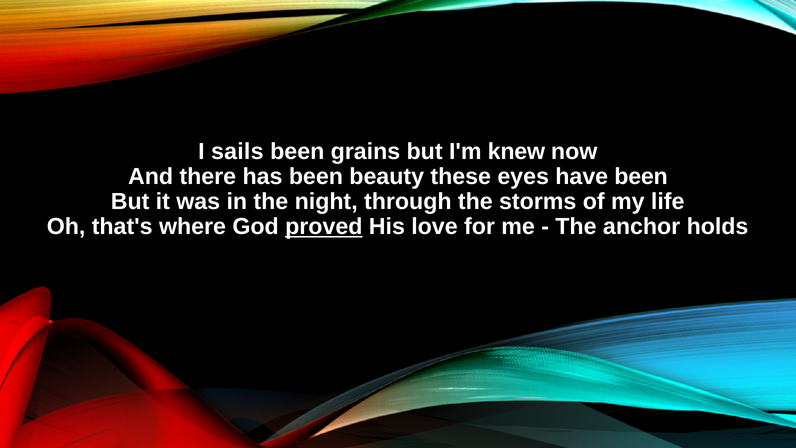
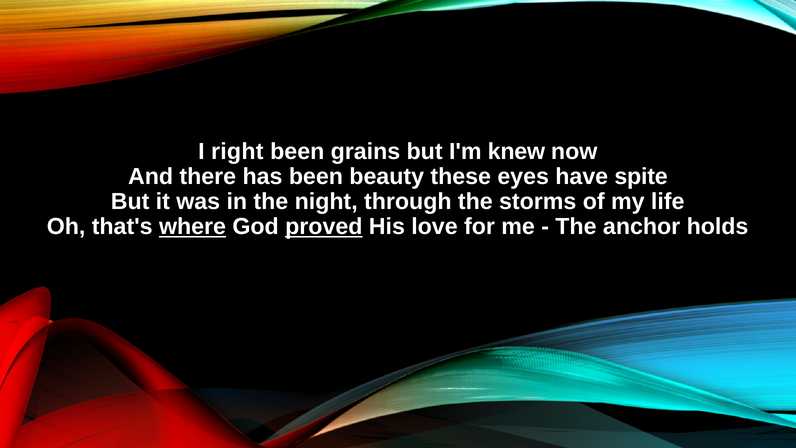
sails: sails -> right
have been: been -> spite
where underline: none -> present
